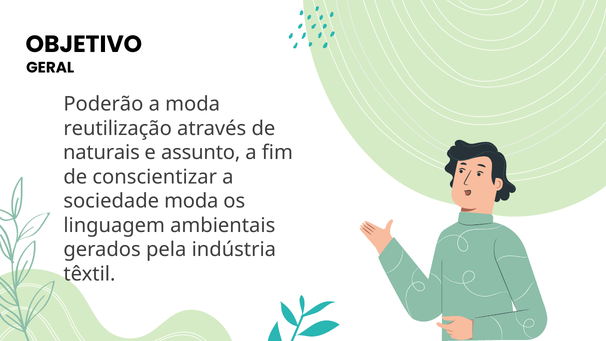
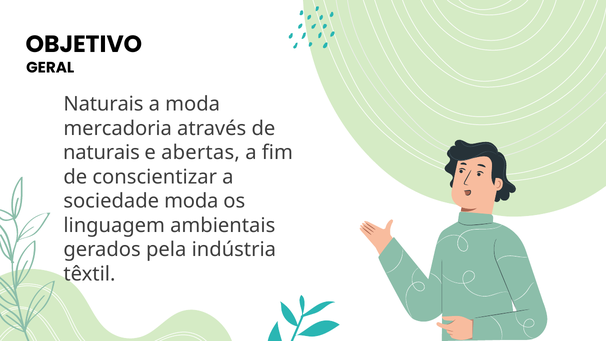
Poderão at (103, 104): Poderão -> Naturais
reutilização: reutilização -> mercadoria
assunto: assunto -> abertas
